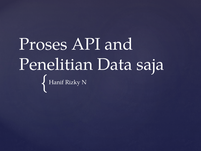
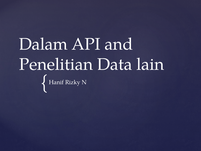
Proses: Proses -> Dalam
saja: saja -> lain
